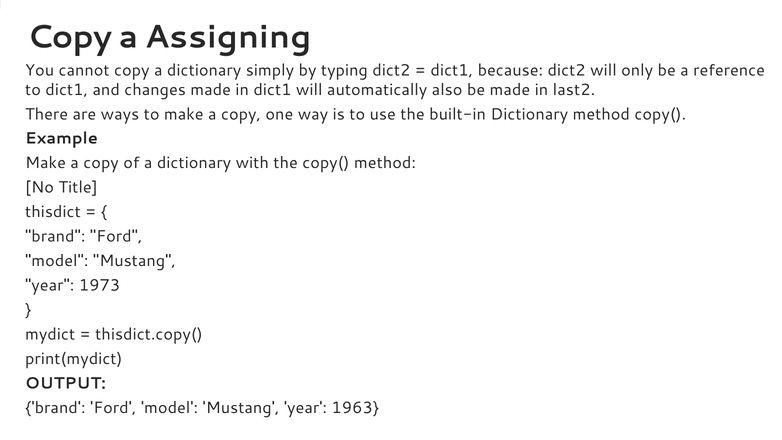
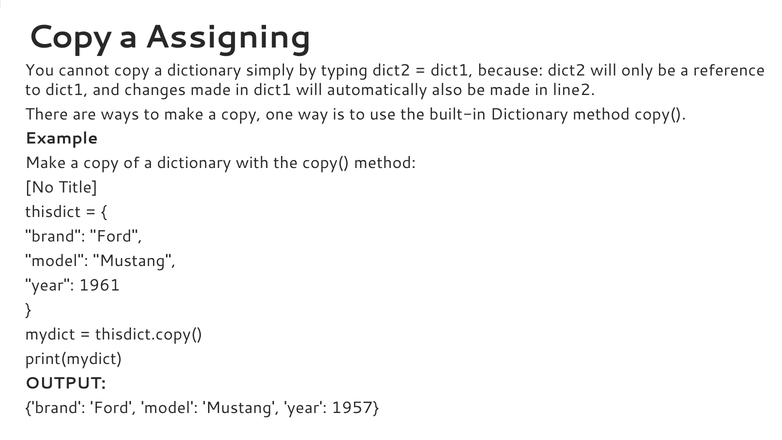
last2: last2 -> line2
1973: 1973 -> 1961
1963: 1963 -> 1957
